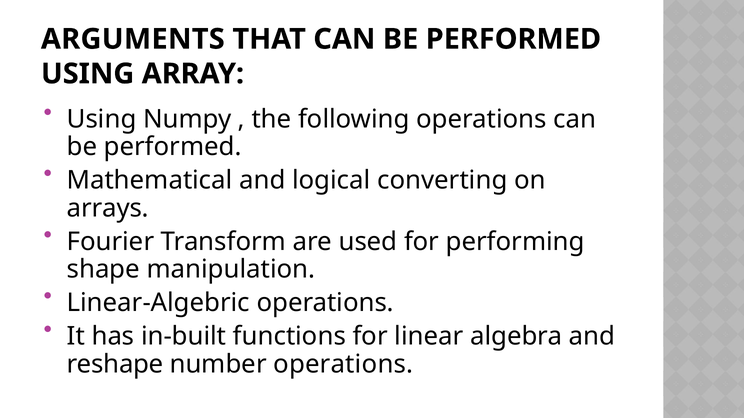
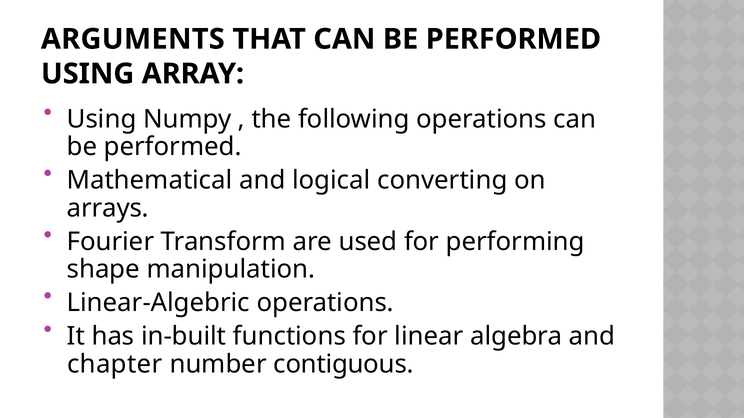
reshape: reshape -> chapter
number operations: operations -> contiguous
